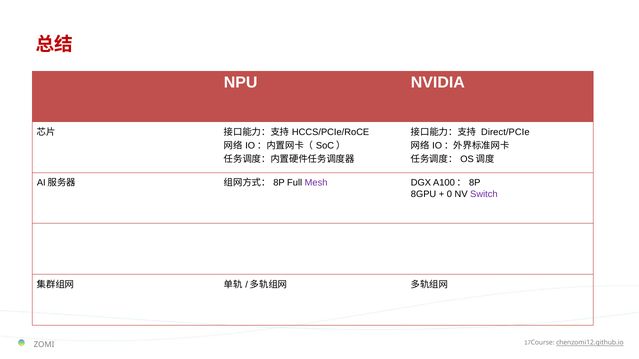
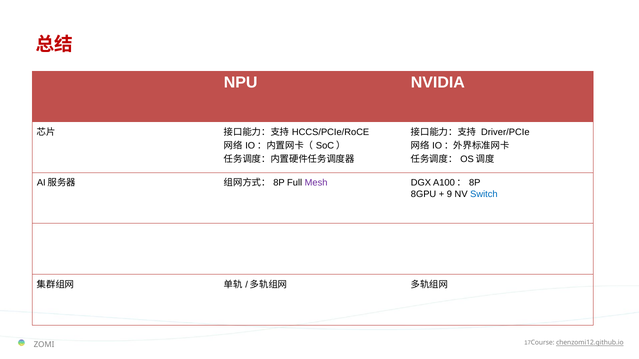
Direct/PCIe: Direct/PCIe -> Driver/PCIe
0: 0 -> 9
Switch colour: purple -> blue
